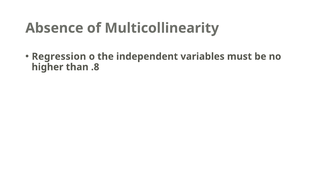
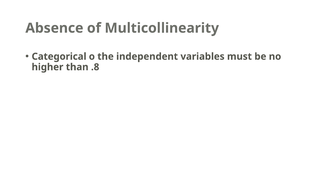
Regression: Regression -> Categorical
